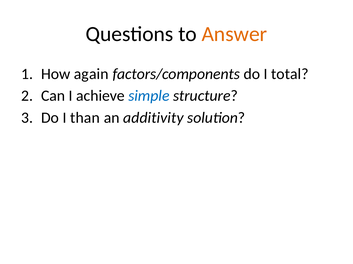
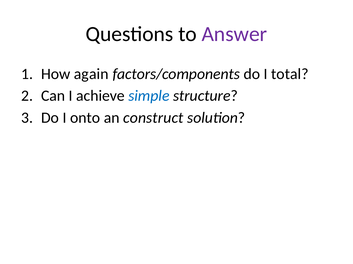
Answer colour: orange -> purple
than: than -> onto
additivity: additivity -> construct
